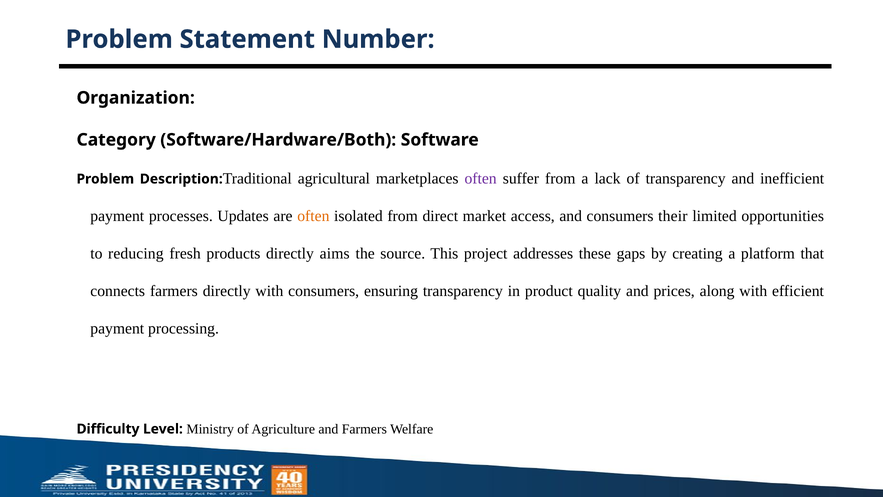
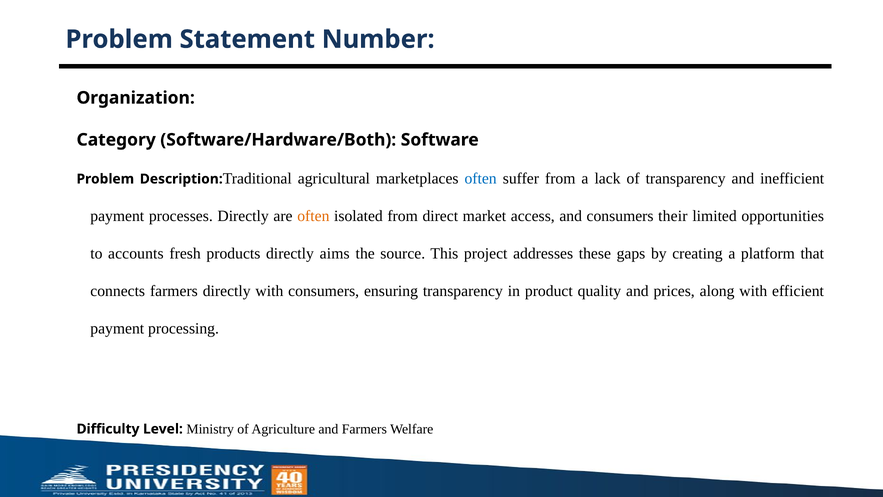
often at (481, 178) colour: purple -> blue
processes Updates: Updates -> Directly
reducing: reducing -> accounts
